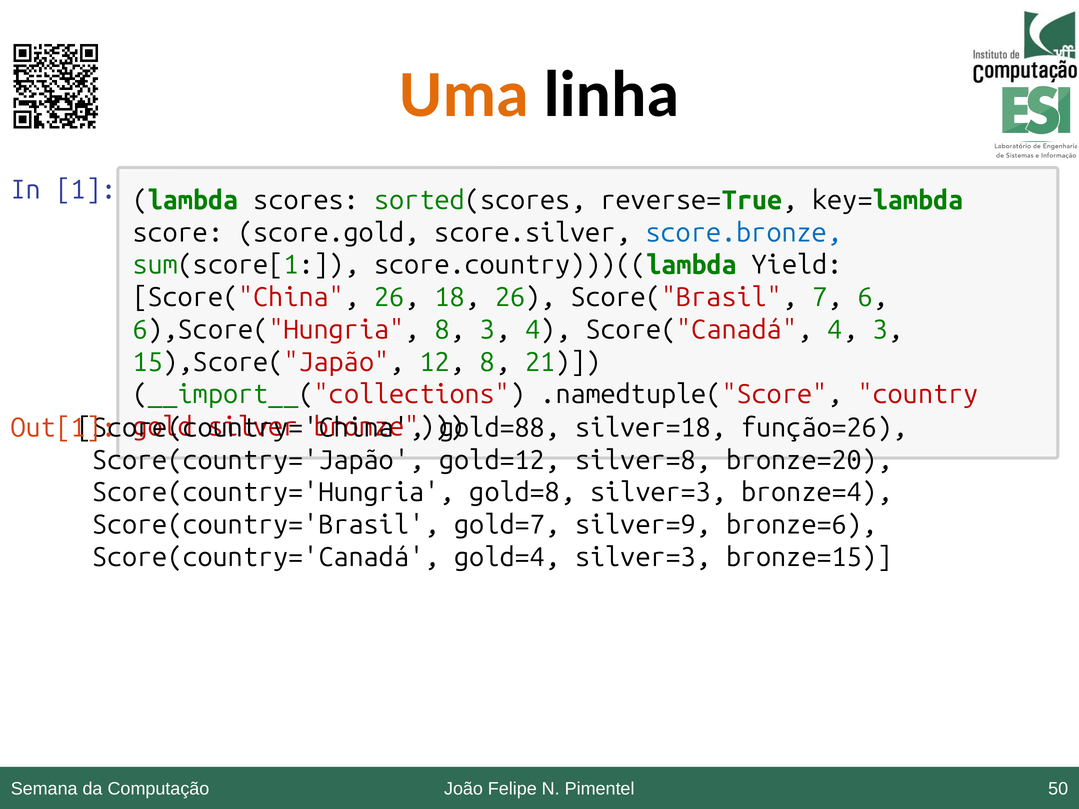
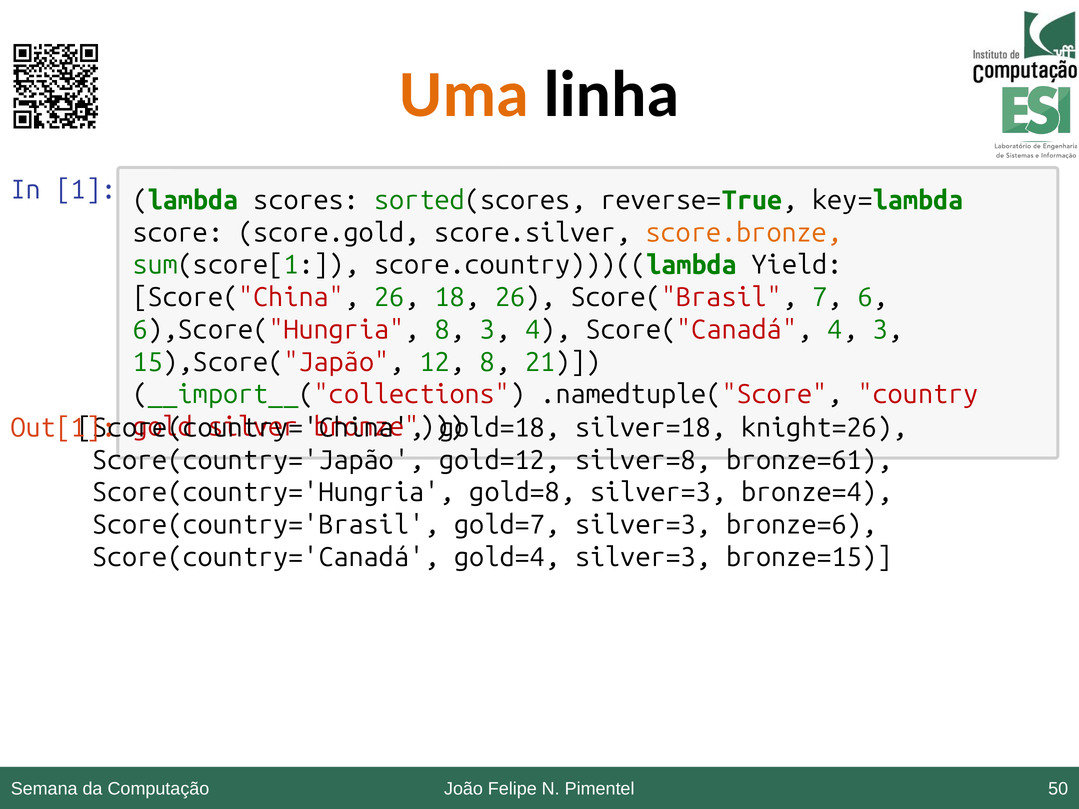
score.bronze colour: blue -> orange
gold=88: gold=88 -> gold=18
função=26: função=26 -> knight=26
bronze=20: bronze=20 -> bronze=61
gold=7 silver=9: silver=9 -> silver=3
